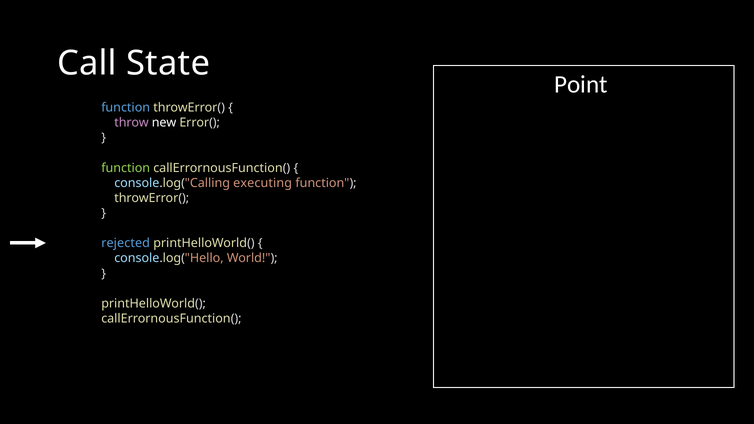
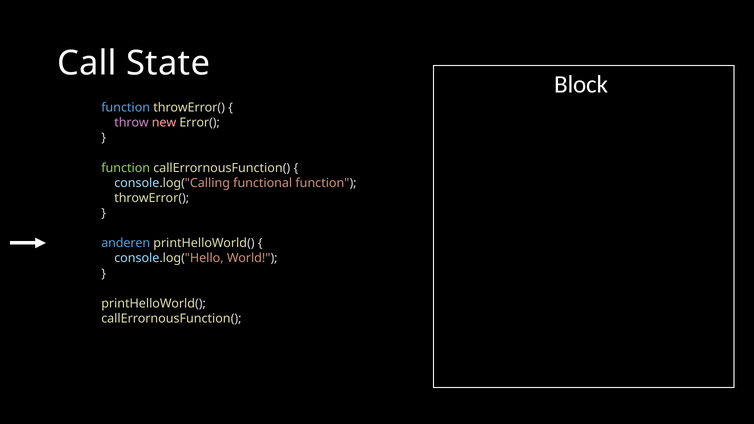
Point: Point -> Block
new colour: white -> pink
executing: executing -> functional
rejected: rejected -> anderen
